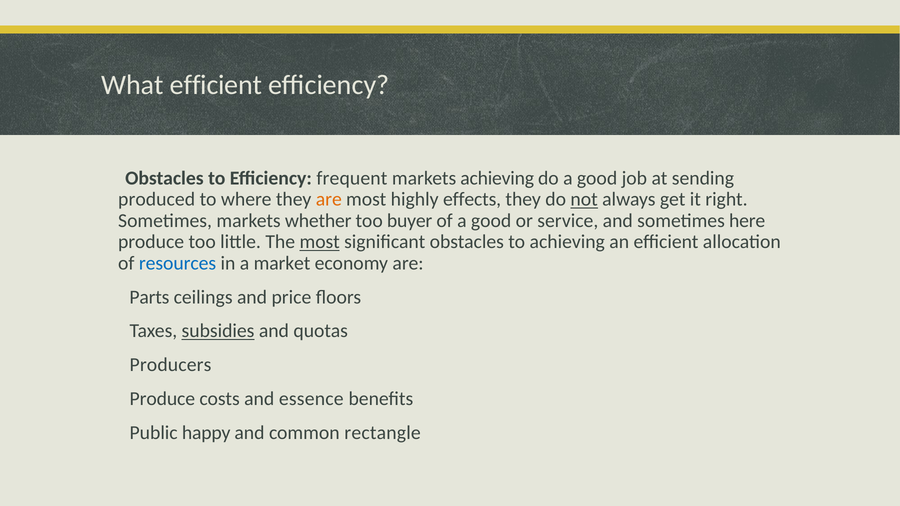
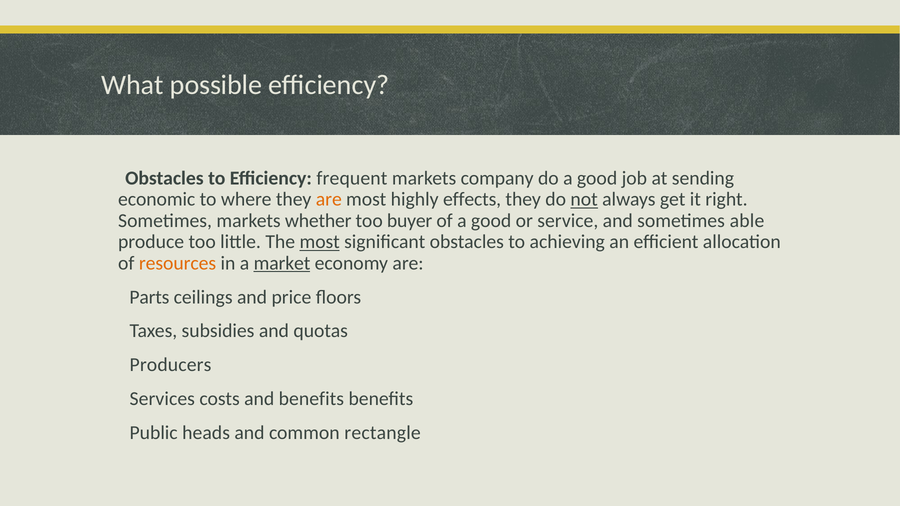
What efficient: efficient -> possible
markets achieving: achieving -> company
produced: produced -> economic
here: here -> able
resources colour: blue -> orange
market underline: none -> present
subsidies underline: present -> none
Produce at (162, 399): Produce -> Services
and essence: essence -> benefits
happy: happy -> heads
